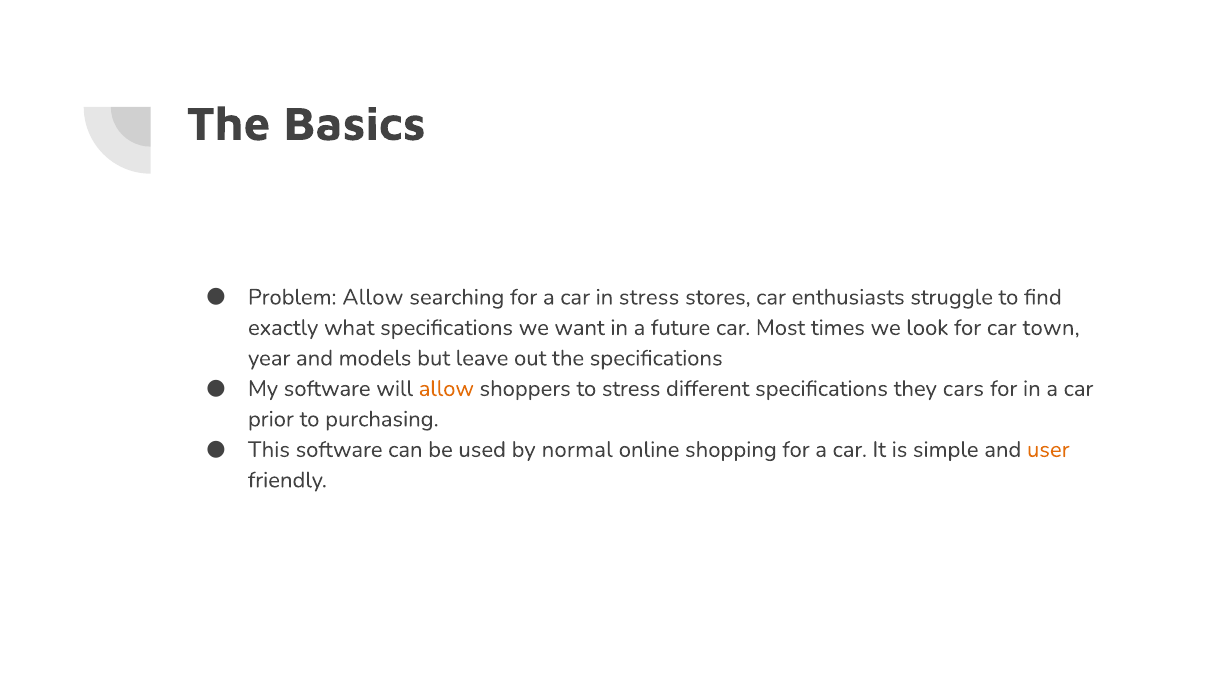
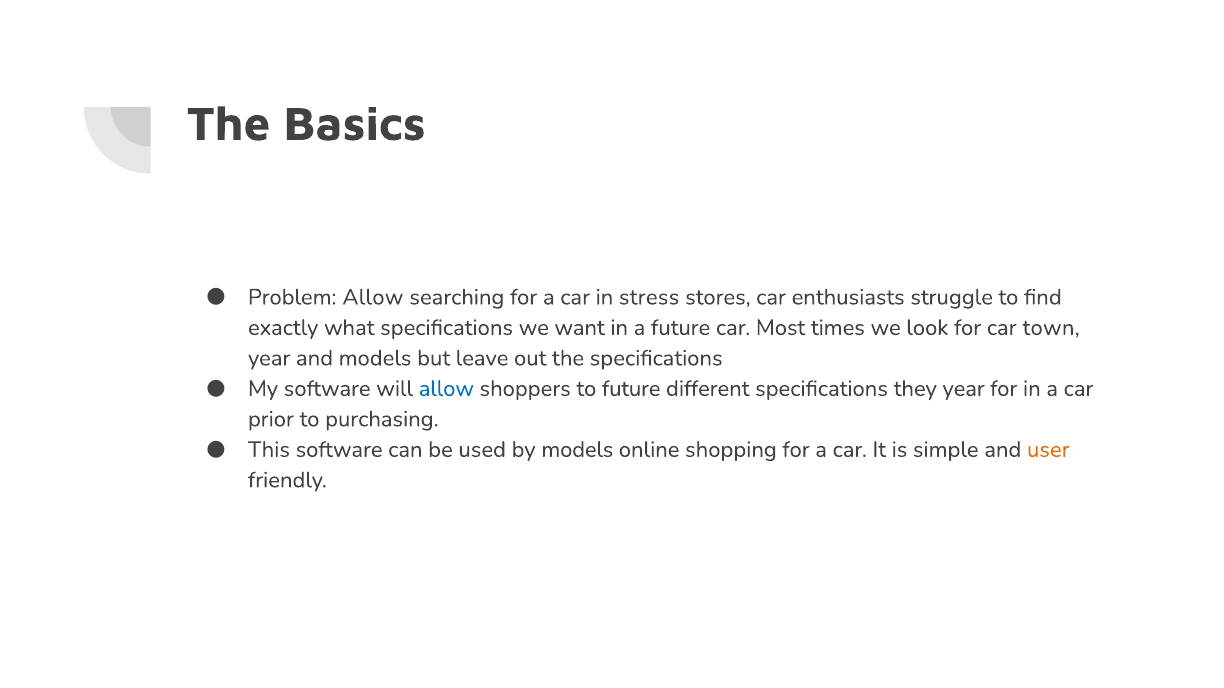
allow at (446, 389) colour: orange -> blue
to stress: stress -> future
they cars: cars -> year
by normal: normal -> models
